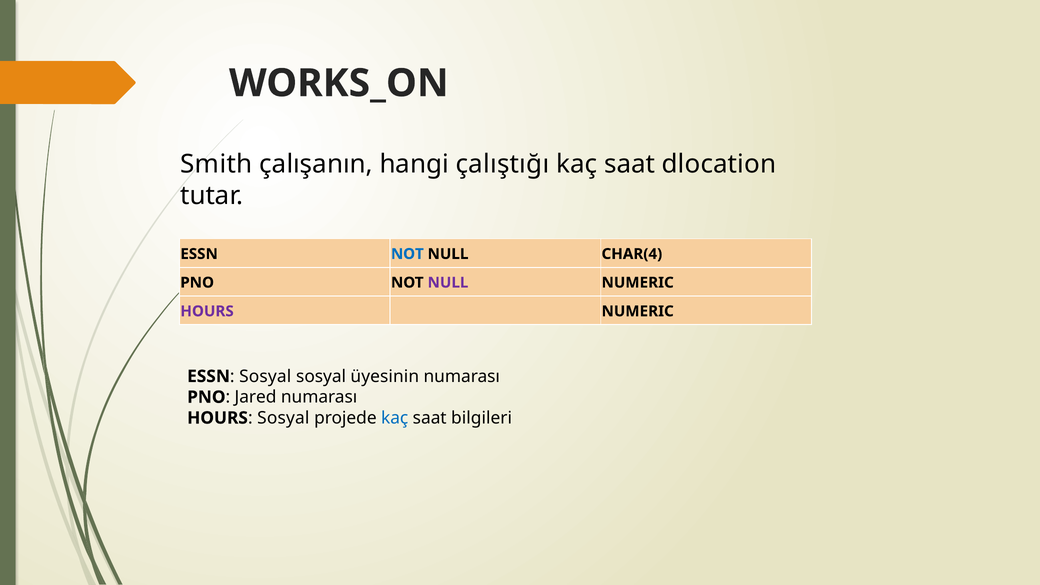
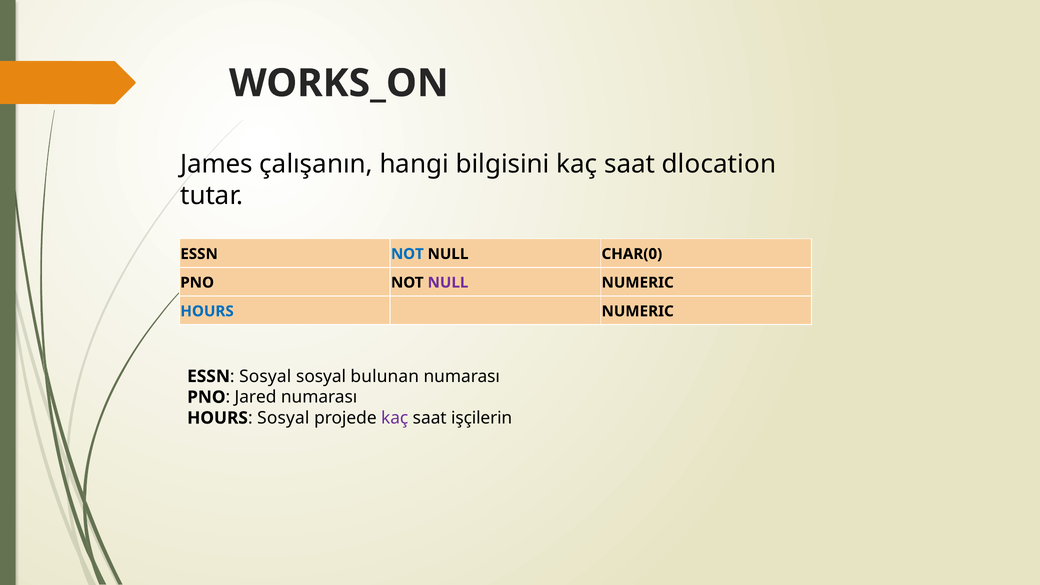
Smith: Smith -> James
çalıştığı: çalıştığı -> bilgisini
CHAR(4: CHAR(4 -> CHAR(0
HOURS at (207, 311) colour: purple -> blue
üyesinin: üyesinin -> bulunan
kaç at (395, 418) colour: blue -> purple
bilgileri: bilgileri -> işçilerin
